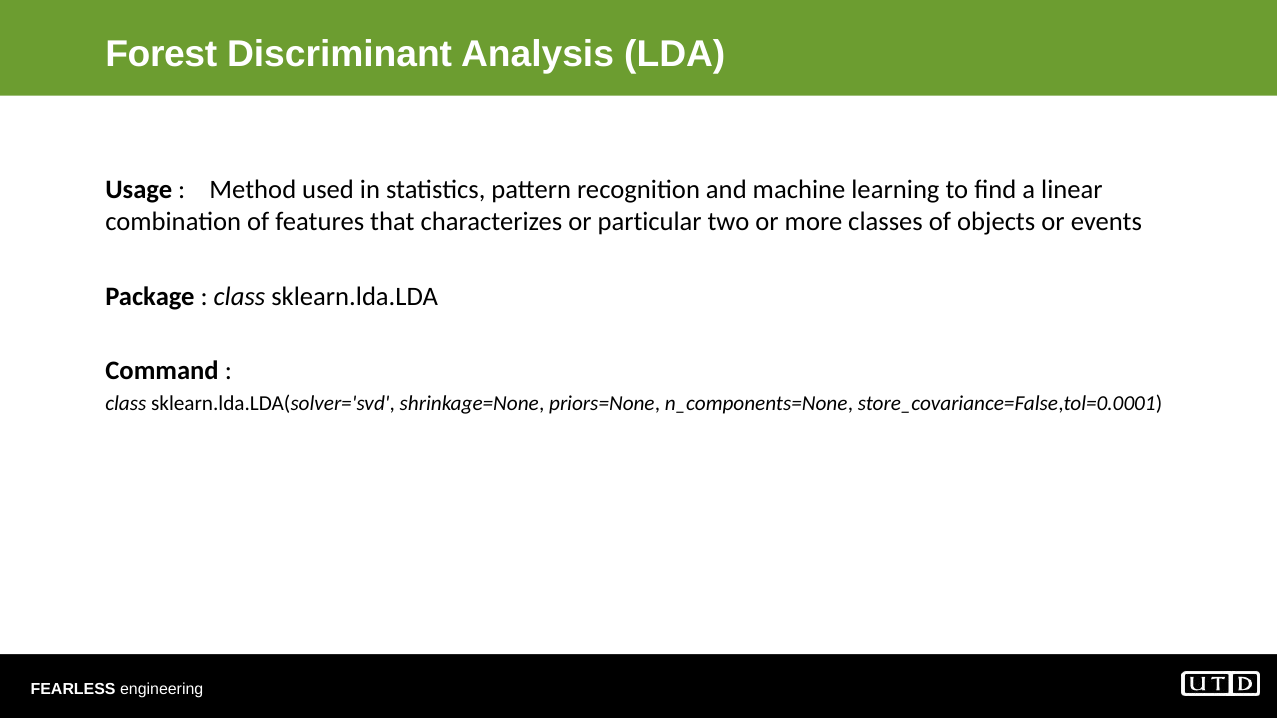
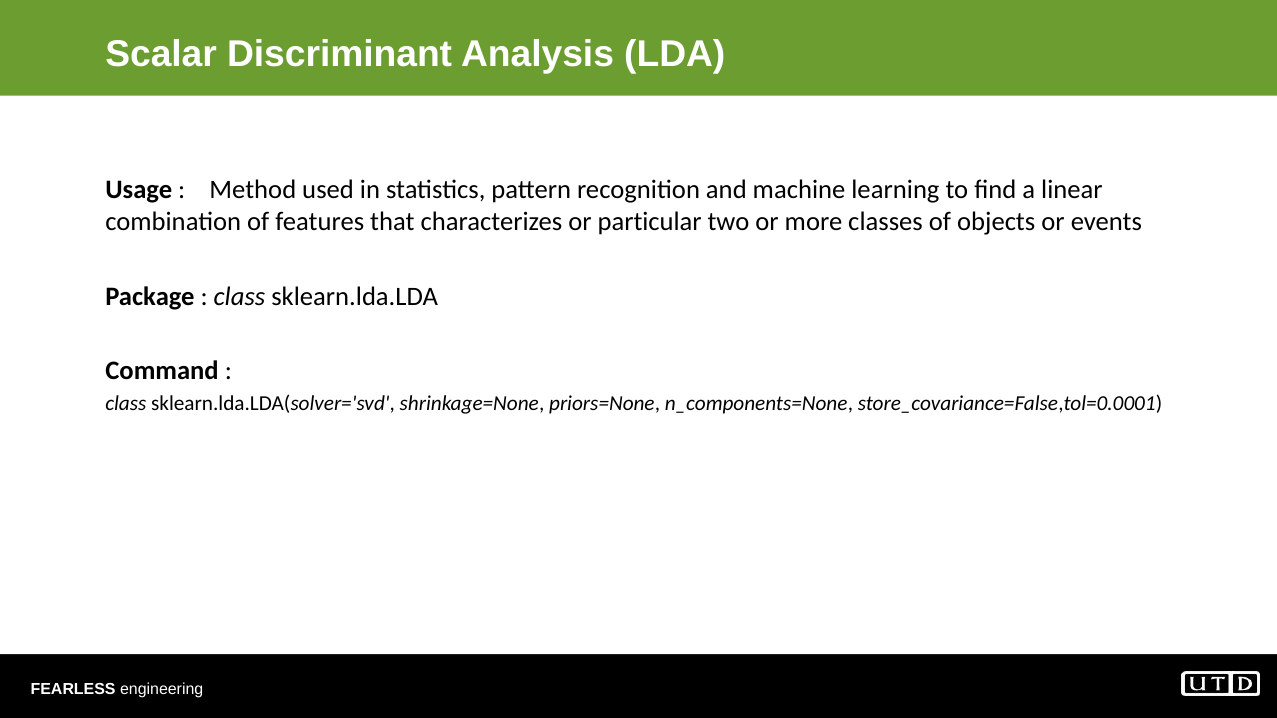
Forest: Forest -> Scalar
